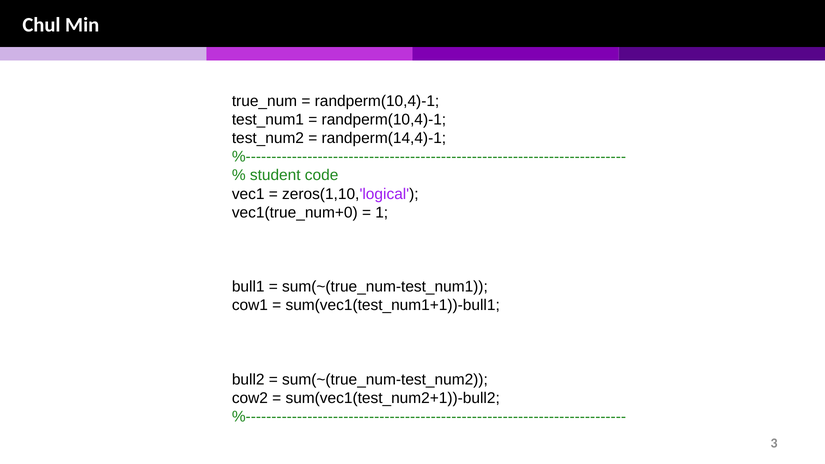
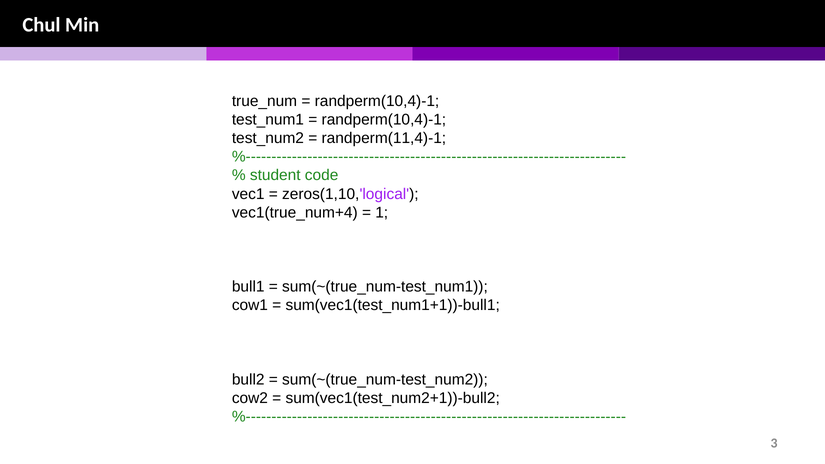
randperm(14,4)-1: randperm(14,4)-1 -> randperm(11,4)-1
vec1(true_num+0: vec1(true_num+0 -> vec1(true_num+4
